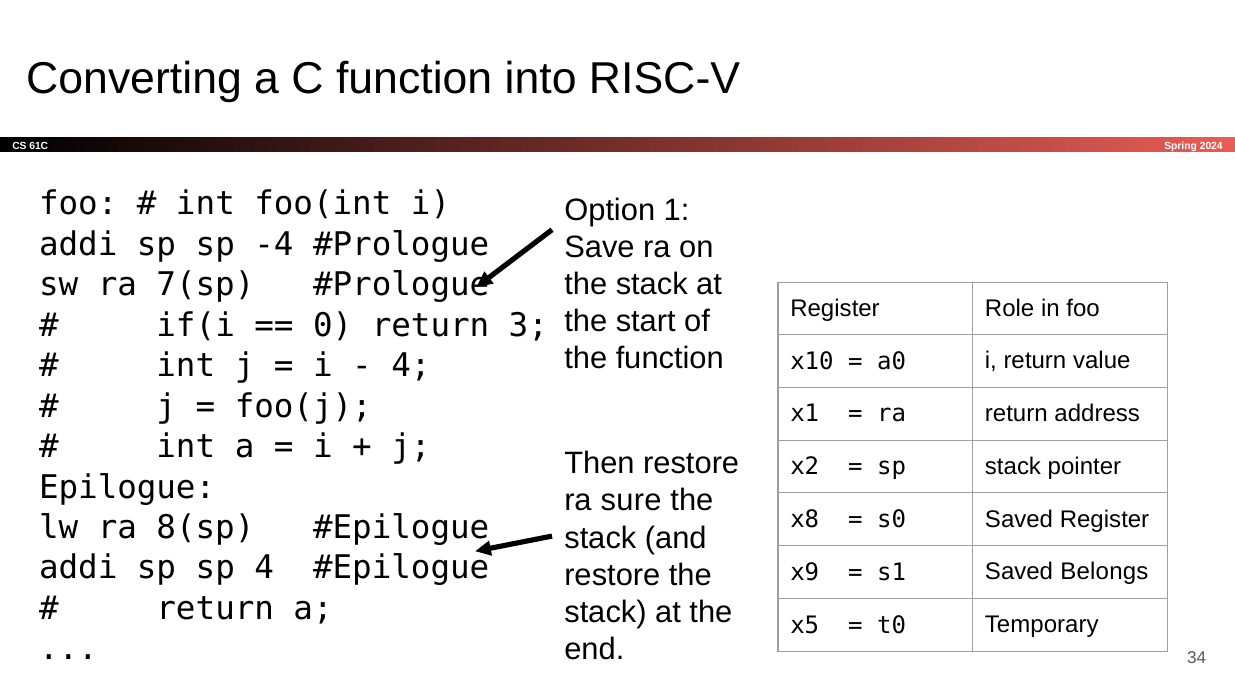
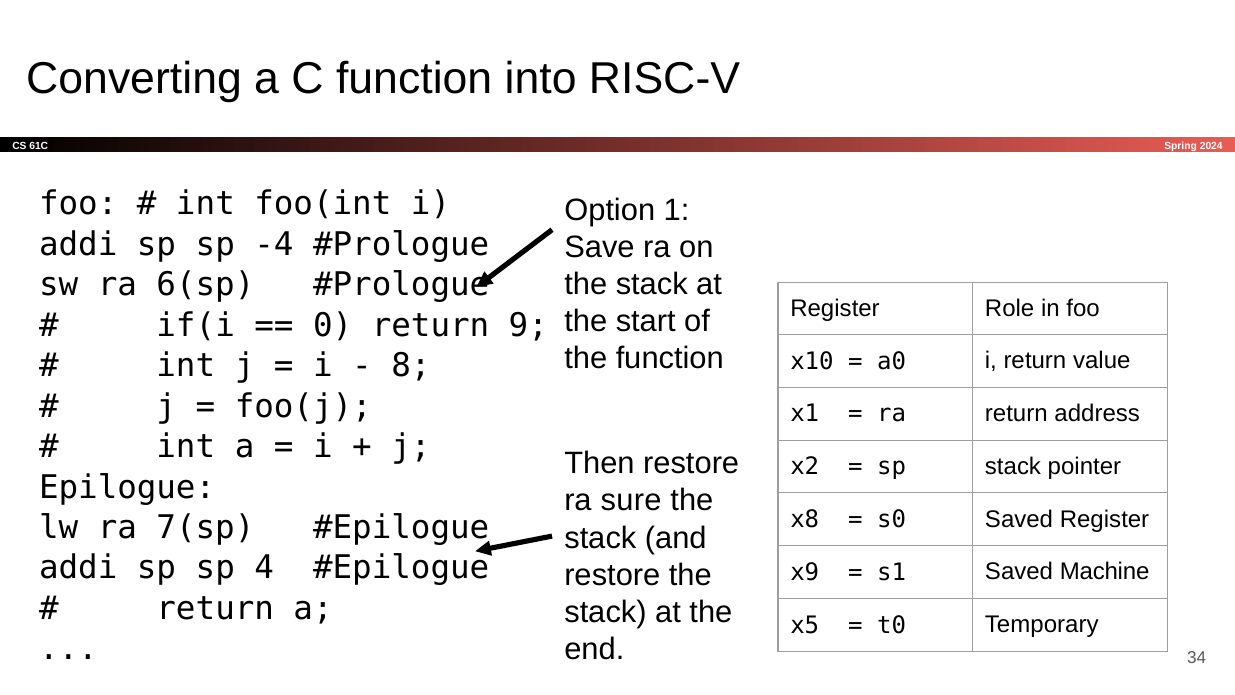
7(sp: 7(sp -> 6(sp
3: 3 -> 9
4 at (411, 366): 4 -> 8
8(sp: 8(sp -> 7(sp
Belongs: Belongs -> Machine
